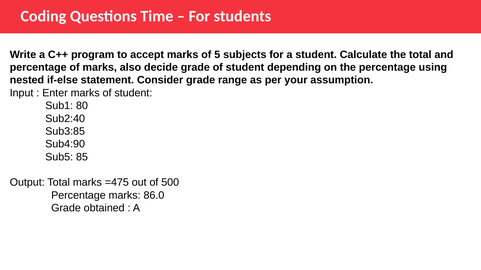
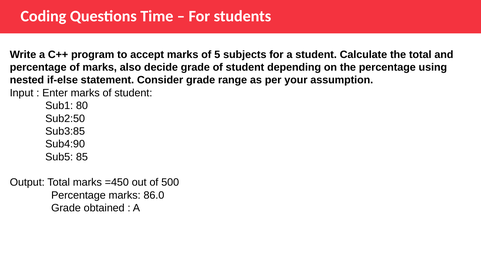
Sub2:40: Sub2:40 -> Sub2:50
=475: =475 -> =450
